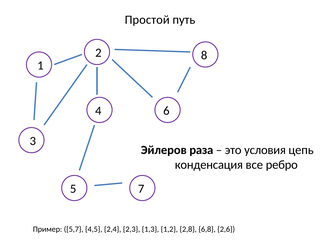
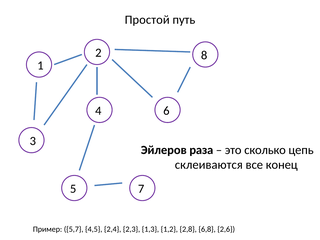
условия: условия -> сколько
конденсация: конденсация -> склеиваются
ребро: ребро -> конец
